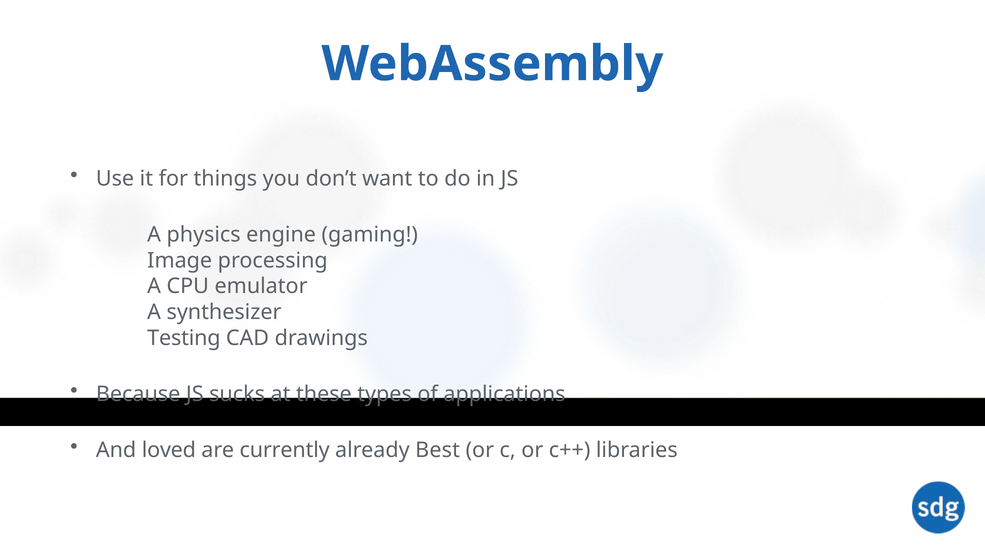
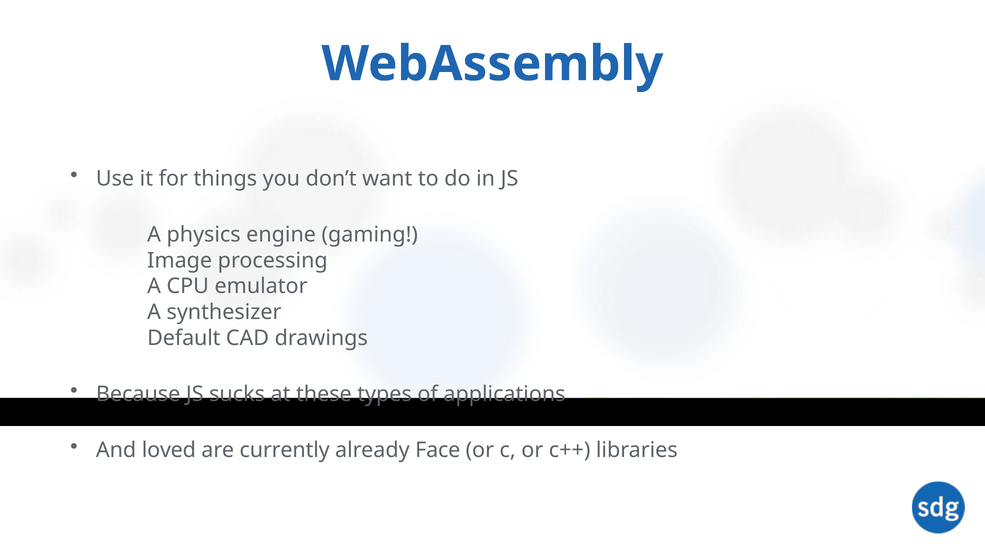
Testing: Testing -> Default
Best: Best -> Face
